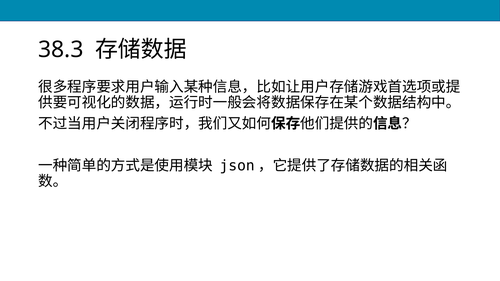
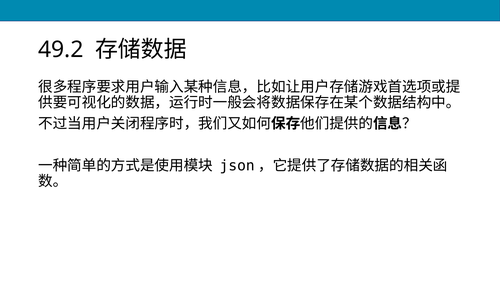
38.3: 38.3 -> 49.2
